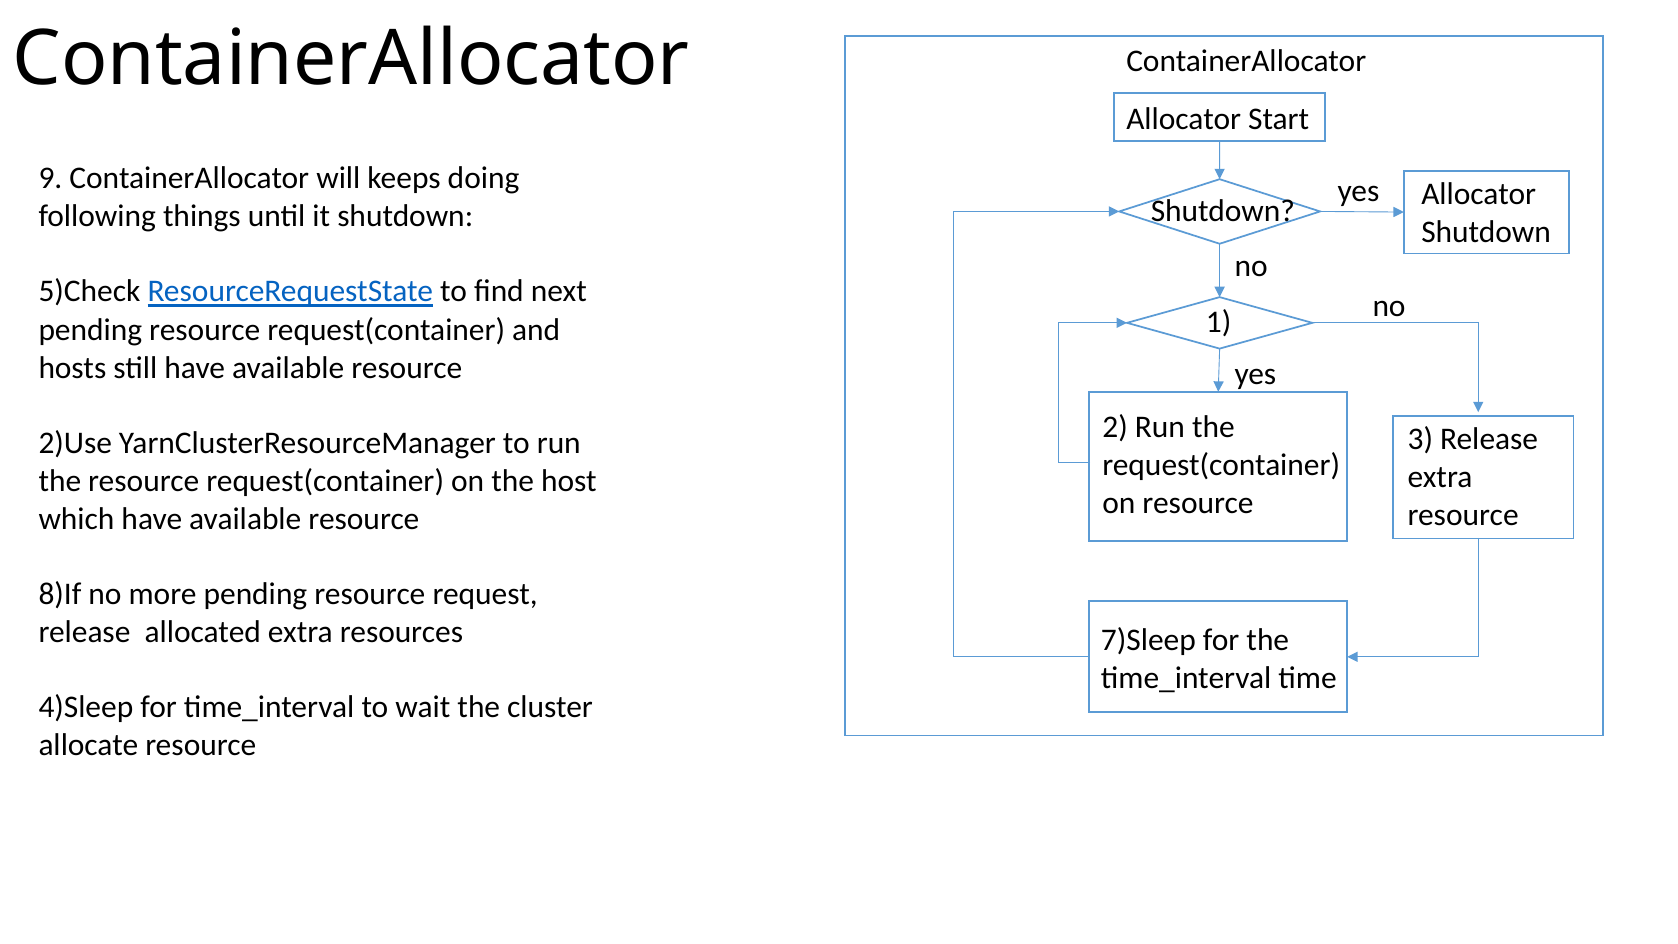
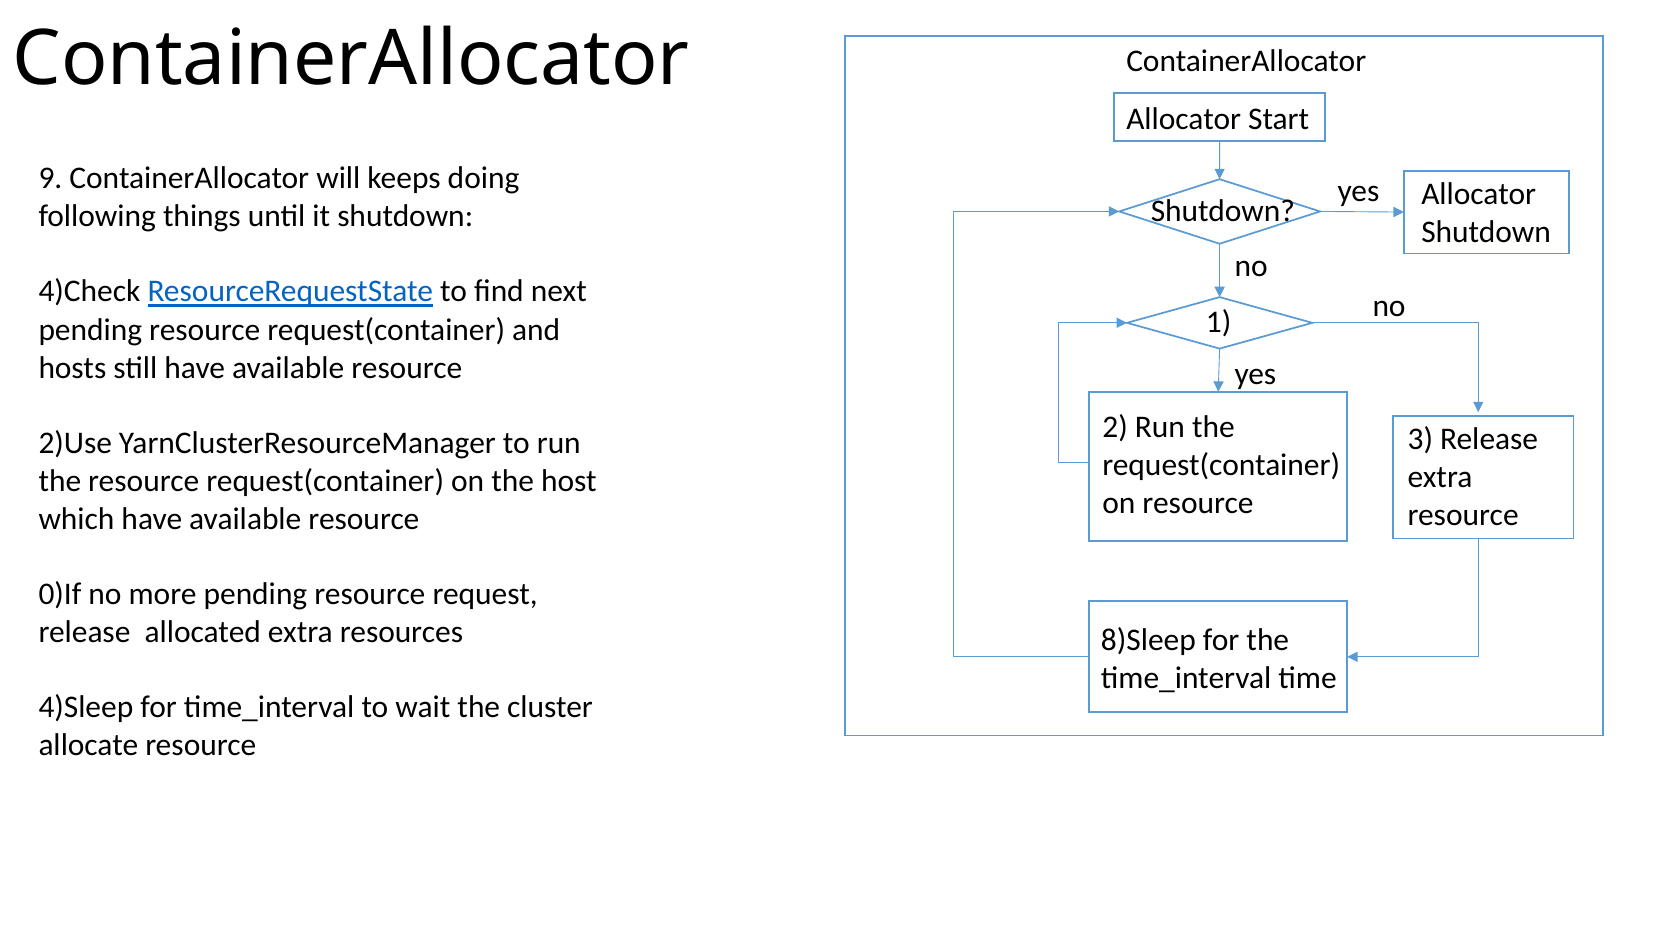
5)Check: 5)Check -> 4)Check
8)If: 8)If -> 0)If
7)Sleep: 7)Sleep -> 8)Sleep
